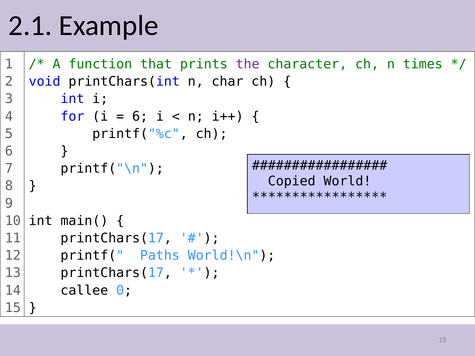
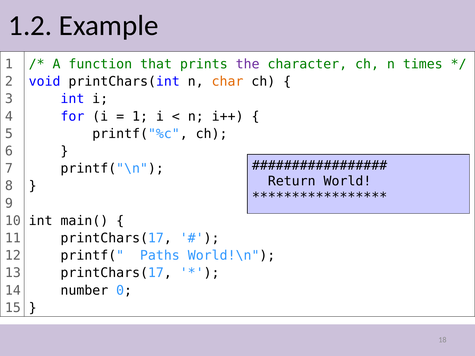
2.1: 2.1 -> 1.2
char colour: black -> orange
6 at (140, 116): 6 -> 1
Copied: Copied -> Return
callee: callee -> number
